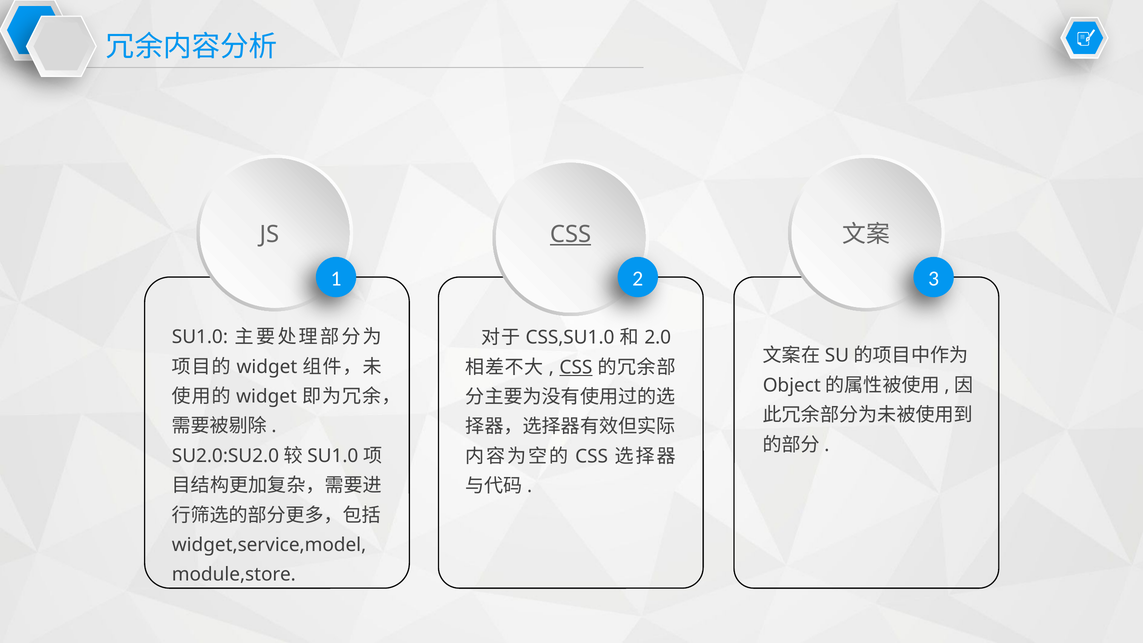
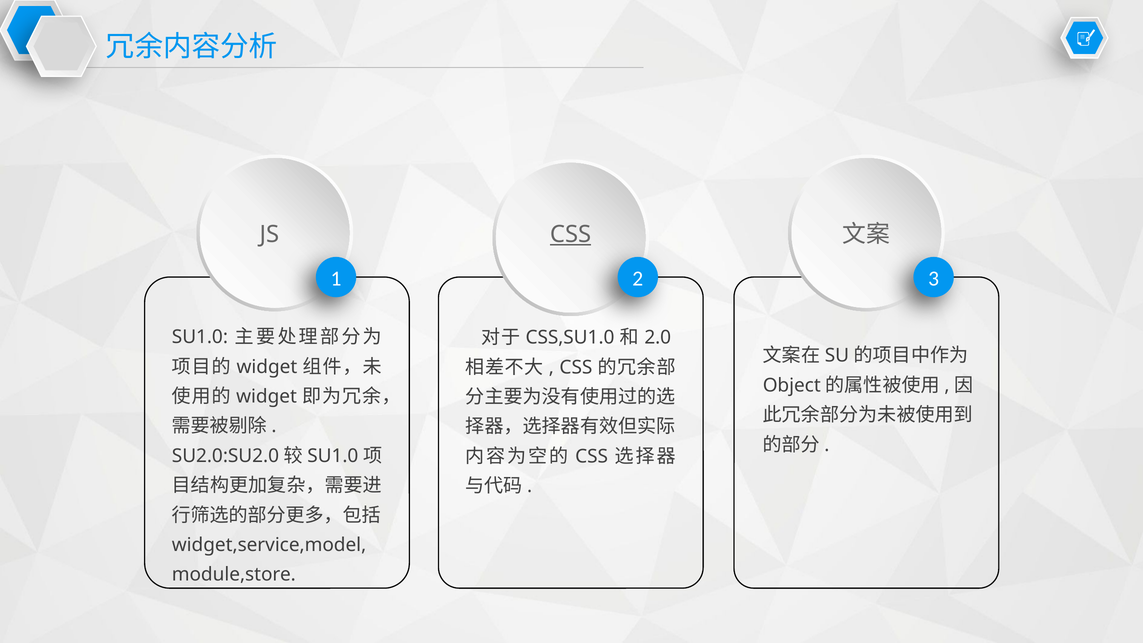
CSS at (576, 367) underline: present -> none
